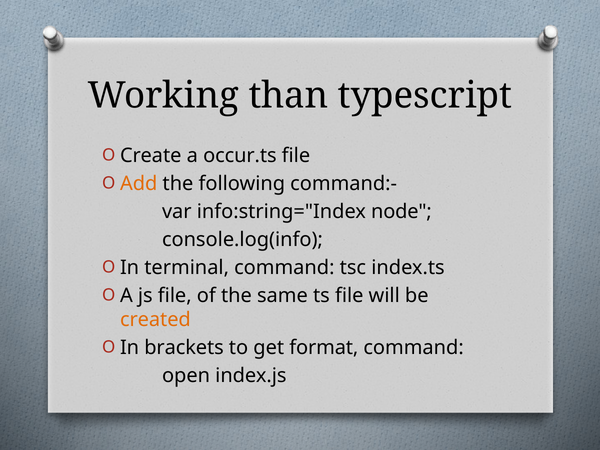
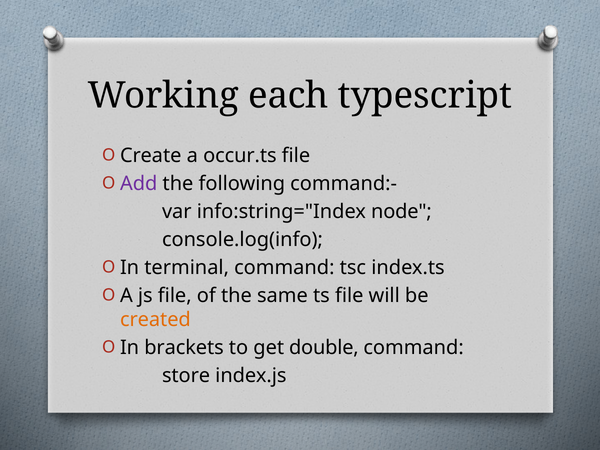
than: than -> each
Add colour: orange -> purple
format: format -> double
open: open -> store
